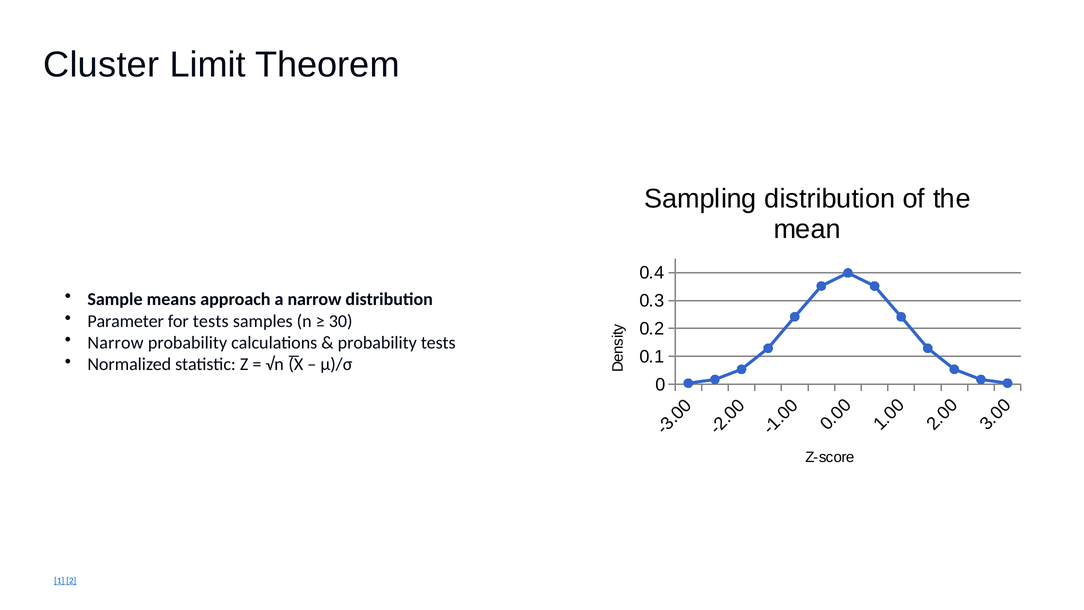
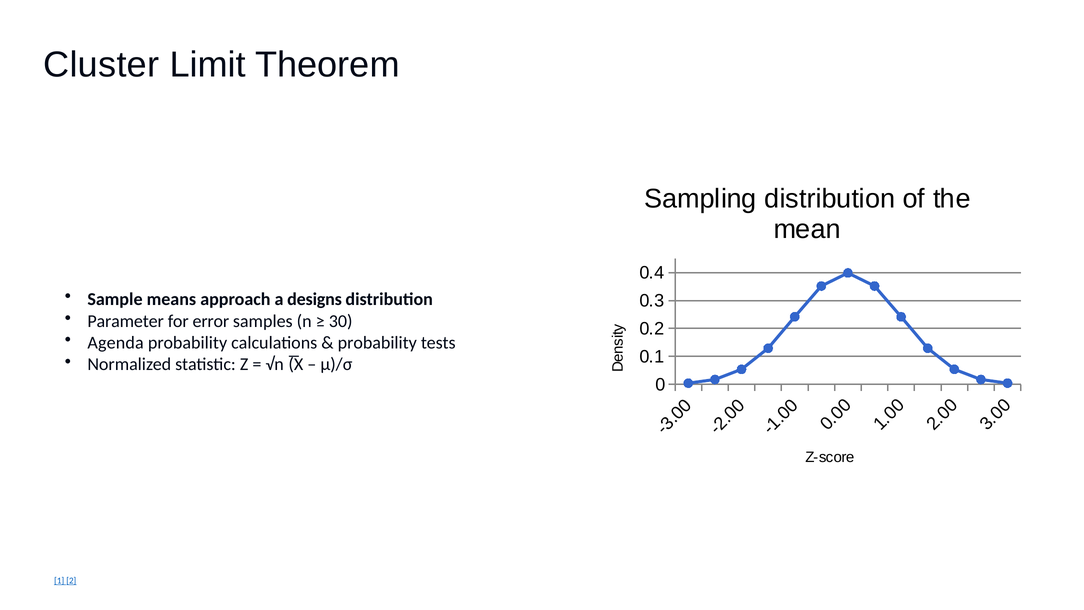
a narrow: narrow -> designs
for tests: tests -> error
Narrow at (116, 343): Narrow -> Agenda
